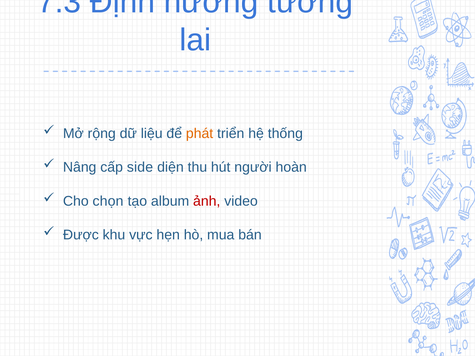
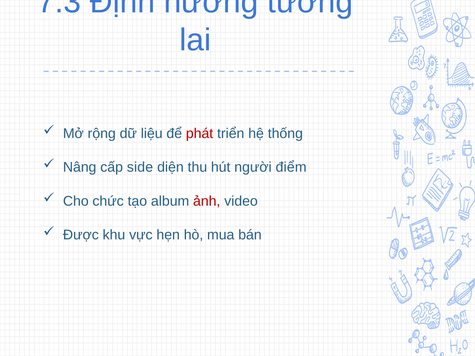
phát colour: orange -> red
hoàn: hoàn -> điểm
chọn: chọn -> chức
